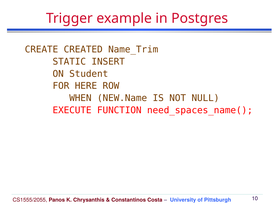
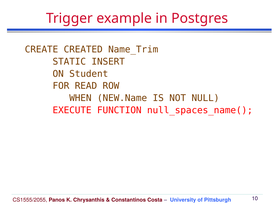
HERE: HERE -> READ
need_spaces_name(: need_spaces_name( -> null_spaces_name(
